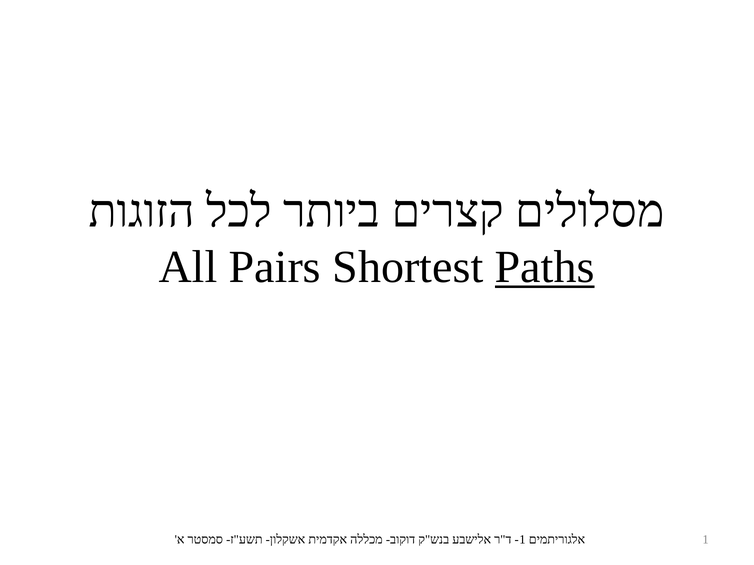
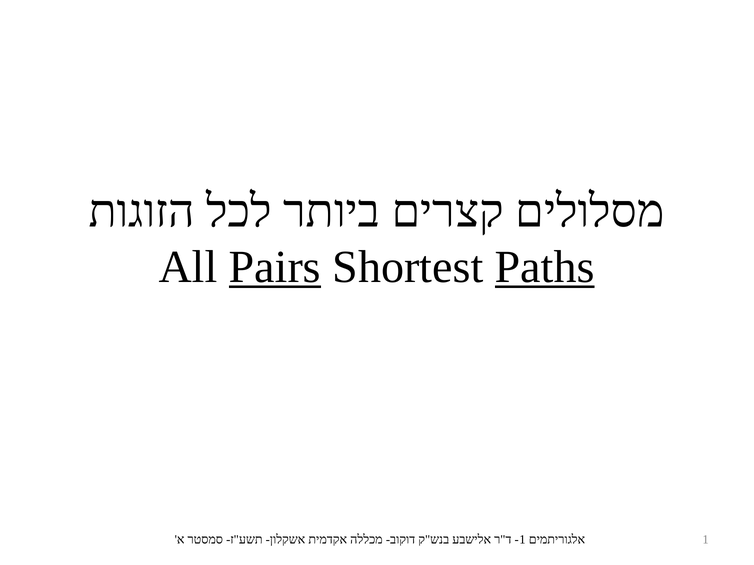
Pairs underline: none -> present
